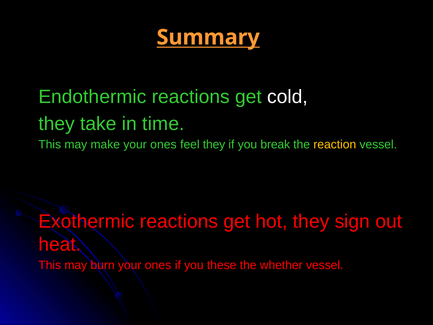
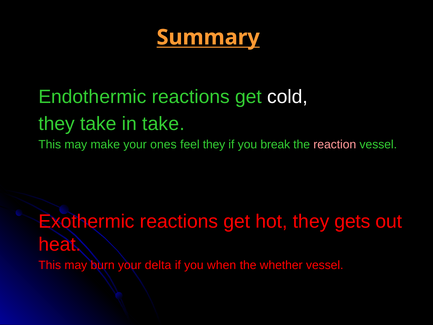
in time: time -> take
reaction colour: yellow -> pink
sign: sign -> gets
burn your ones: ones -> delta
these: these -> when
